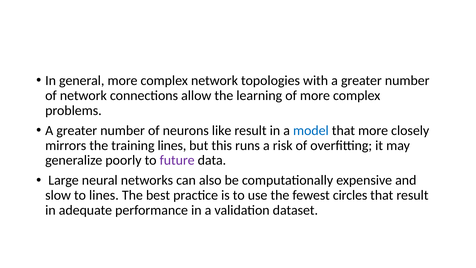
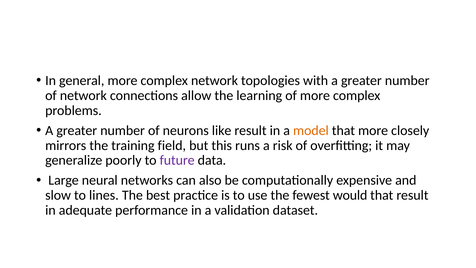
model colour: blue -> orange
training lines: lines -> field
circles: circles -> would
